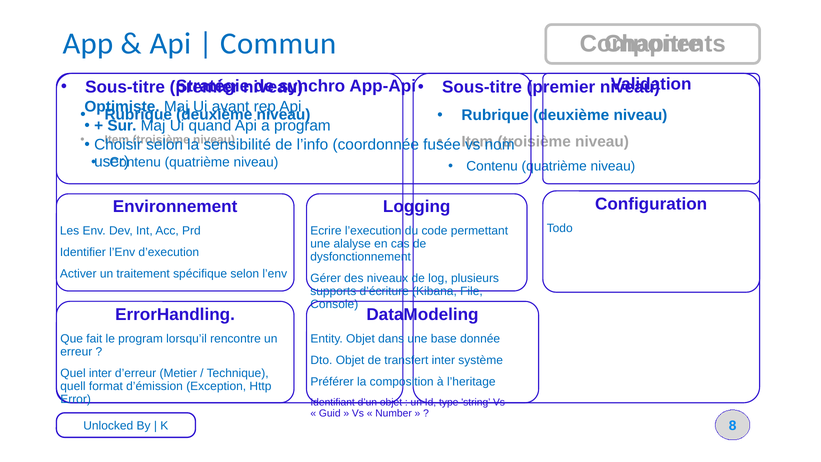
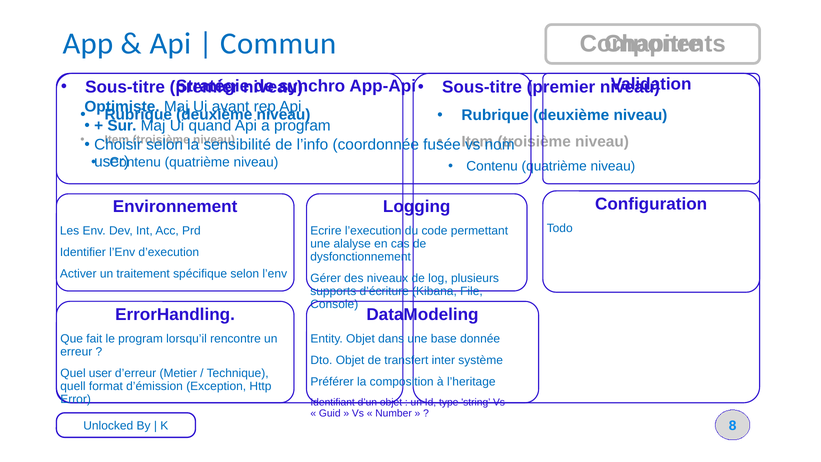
Quel inter: inter -> user
